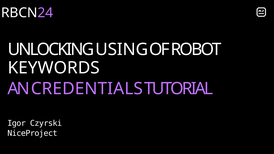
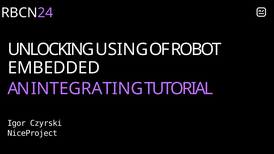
KEYWORDS: KEYWORDS -> EMBEDDED
CREDENTIALS: CREDENTIALS -> INTEGRATING
